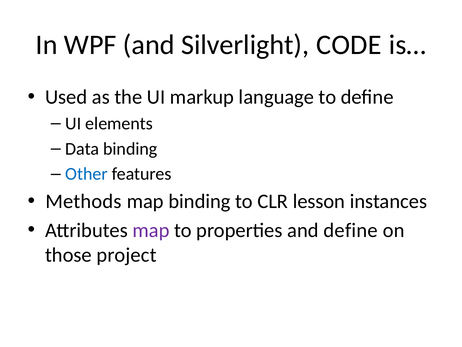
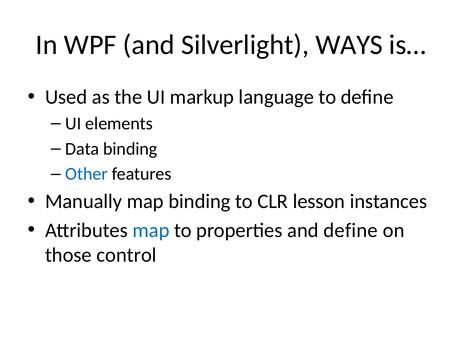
CODE: CODE -> WAYS
Methods: Methods -> Manually
map at (151, 230) colour: purple -> blue
project: project -> control
